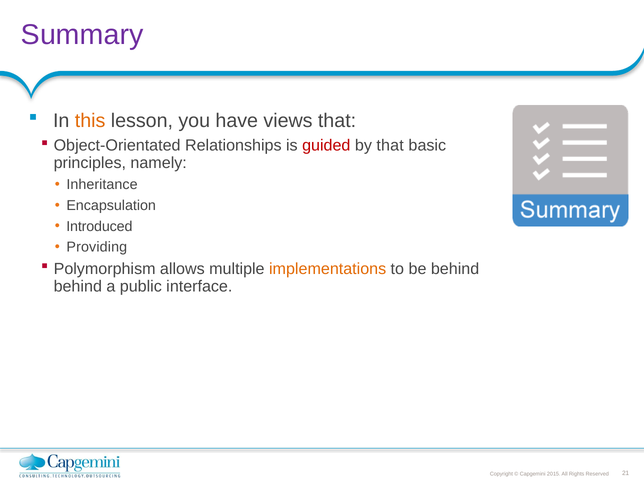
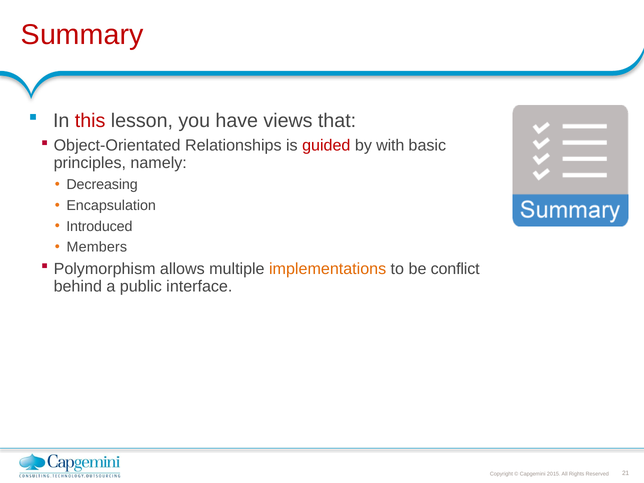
Summary colour: purple -> red
this colour: orange -> red
by that: that -> with
Inheritance: Inheritance -> Decreasing
Providing: Providing -> Members
be behind: behind -> conflict
